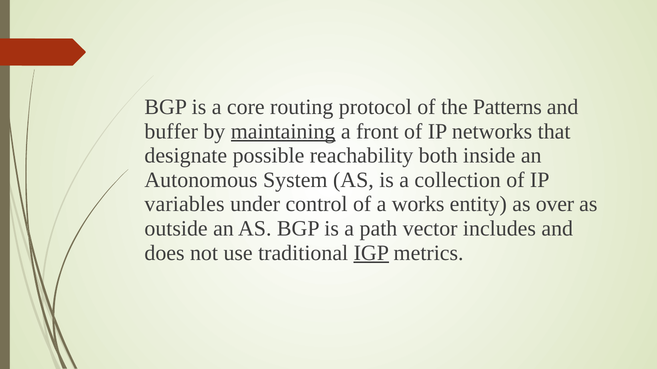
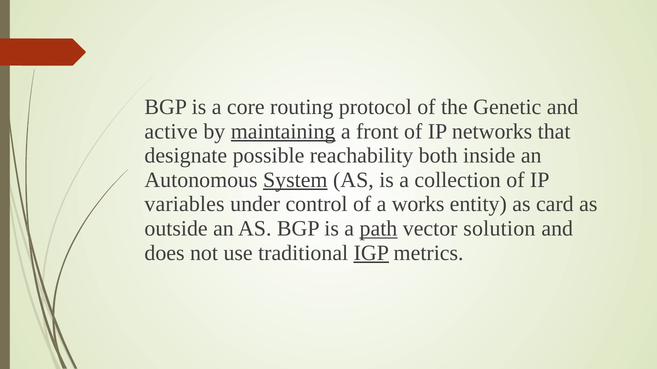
Patterns: Patterns -> Genetic
buffer: buffer -> active
System underline: none -> present
over: over -> card
path underline: none -> present
includes: includes -> solution
